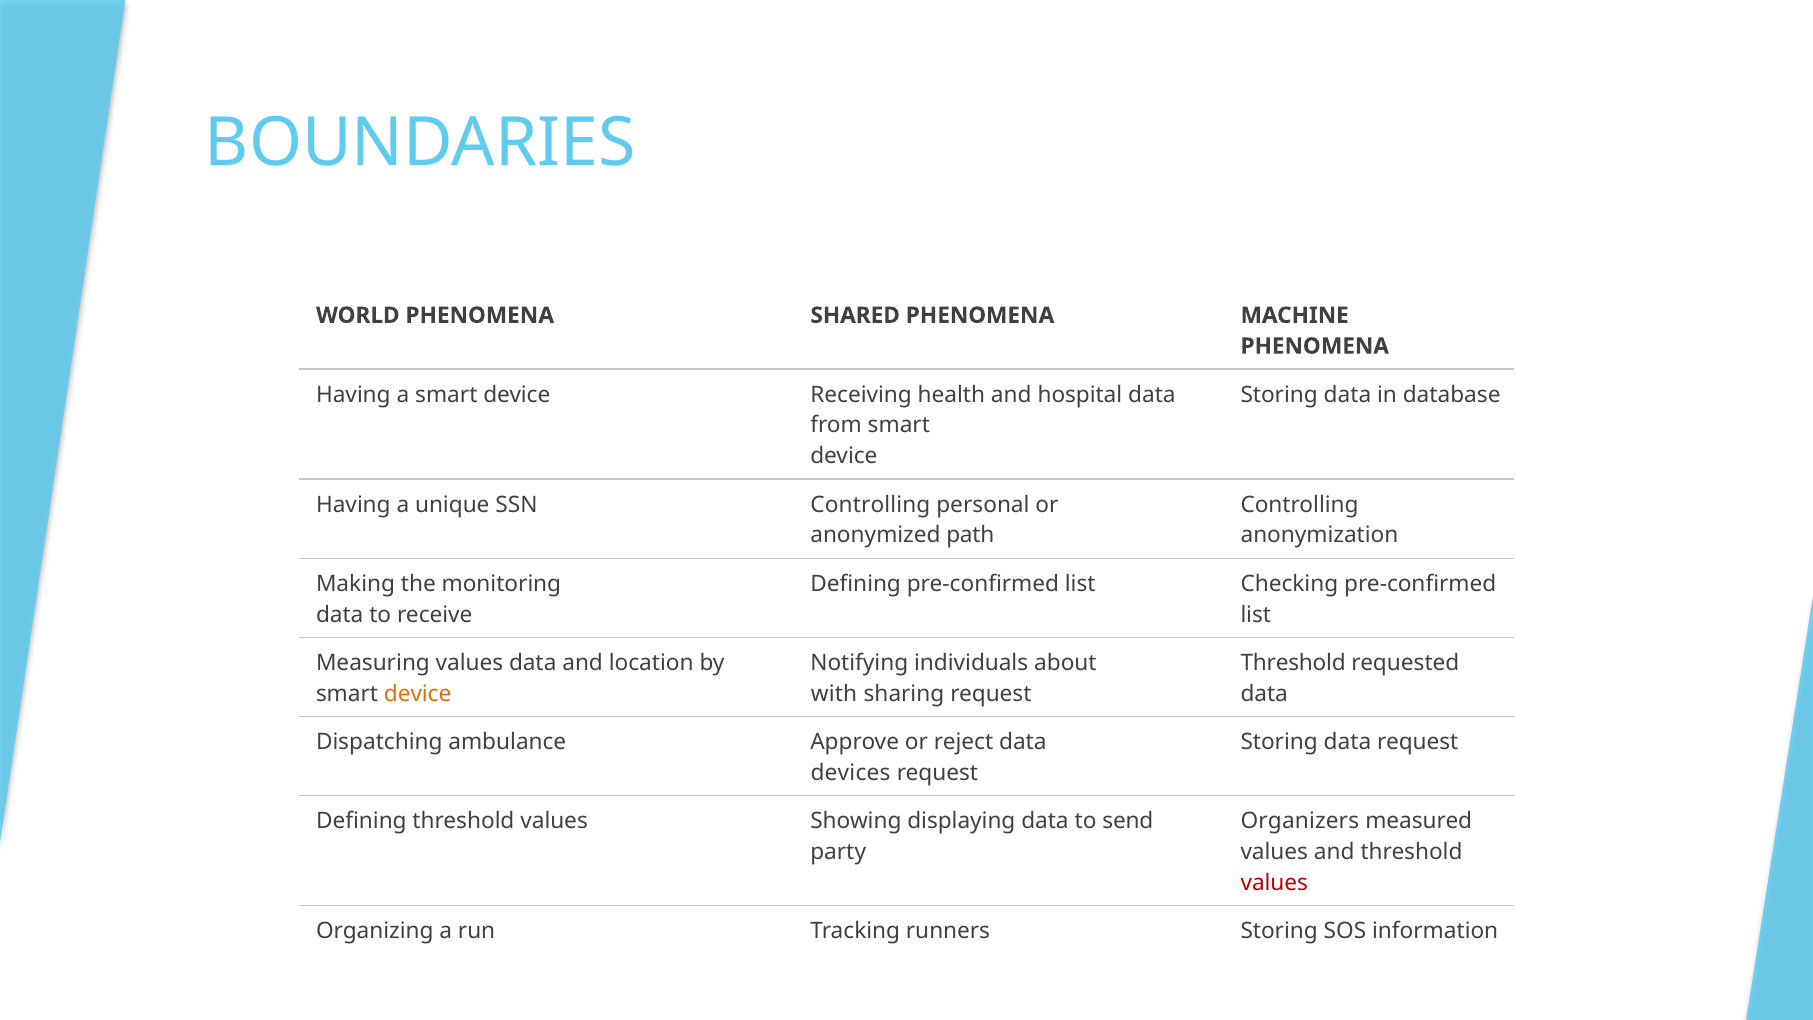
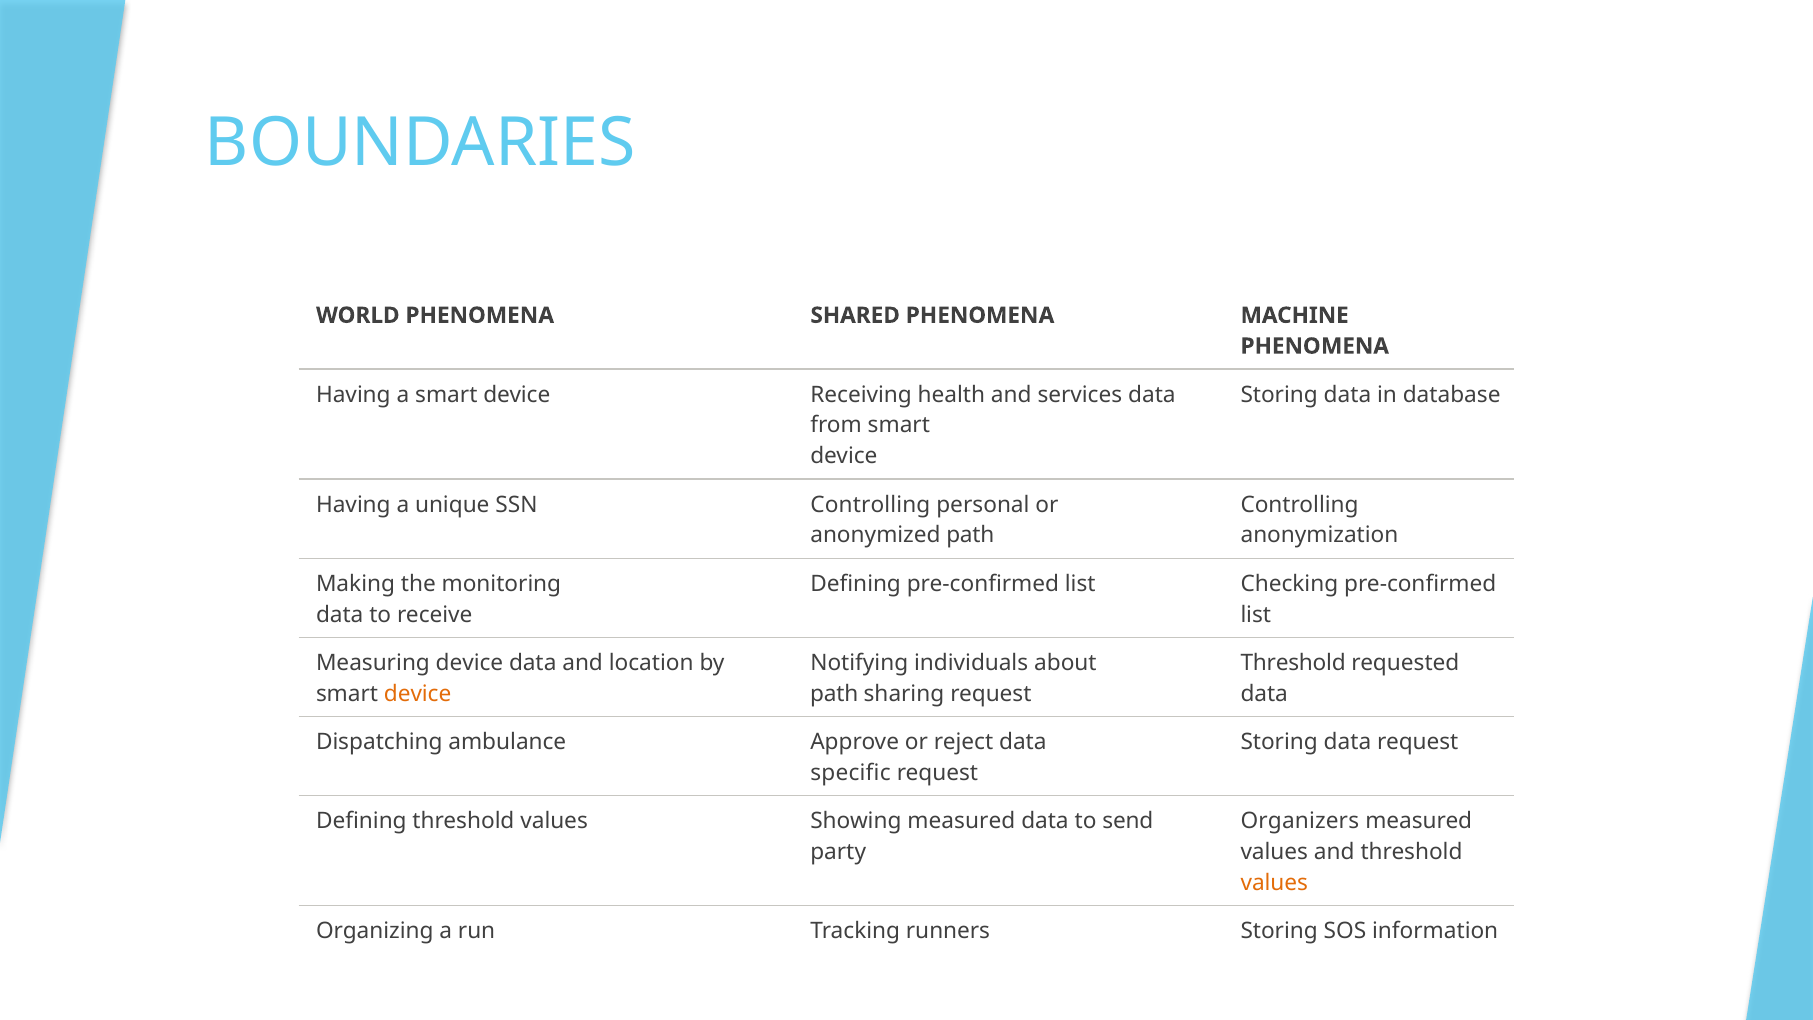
hospital: hospital -> services
Measuring values: values -> device
with at (834, 694): with -> path
devices: devices -> specific
Showing displaying: displaying -> measured
values at (1274, 883) colour: red -> orange
